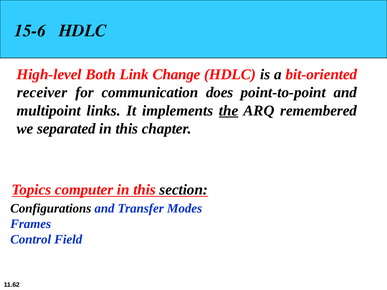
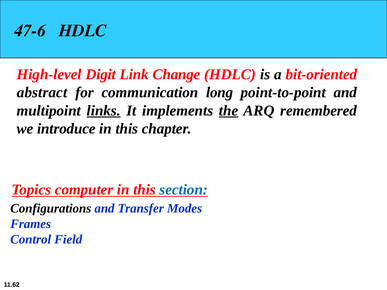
15-6: 15-6 -> 47-6
Both: Both -> Digit
receiver: receiver -> abstract
does: does -> long
links underline: none -> present
separated: separated -> introduce
section colour: black -> blue
